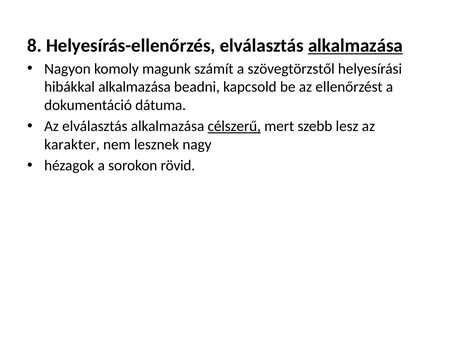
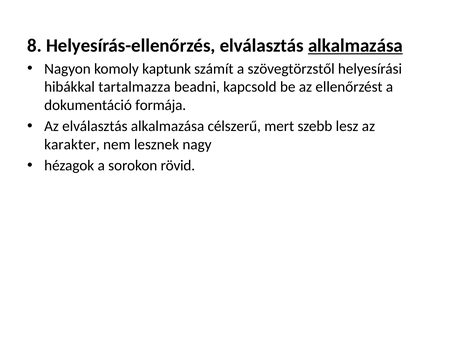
magunk: magunk -> kaptunk
hibákkal alkalmazása: alkalmazása -> tartalmazza
dátuma: dátuma -> formája
célszerű underline: present -> none
